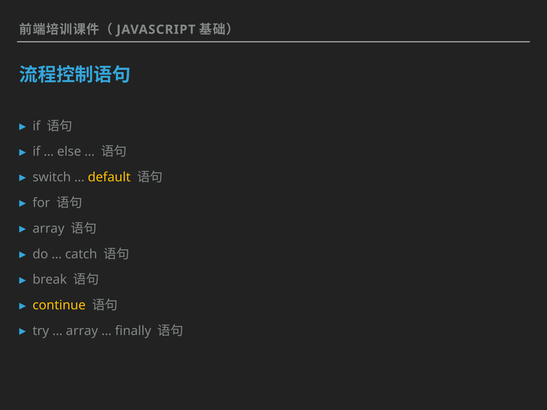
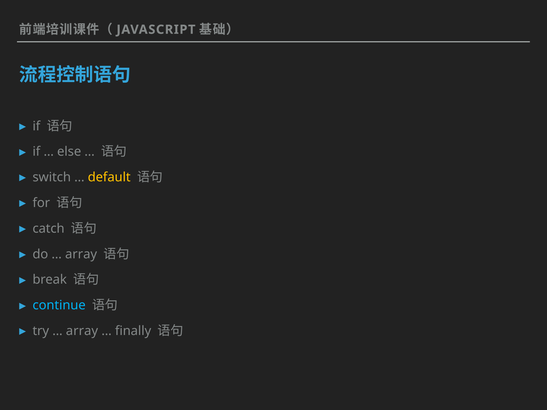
array at (48, 229): array -> catch
catch at (81, 254): catch -> array
continue colour: yellow -> light blue
